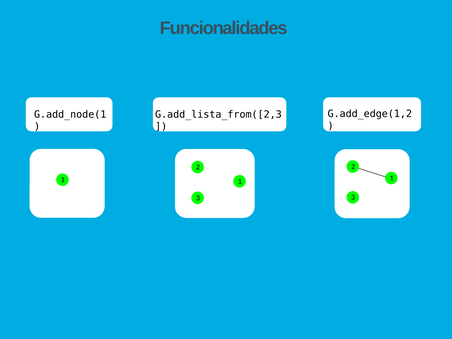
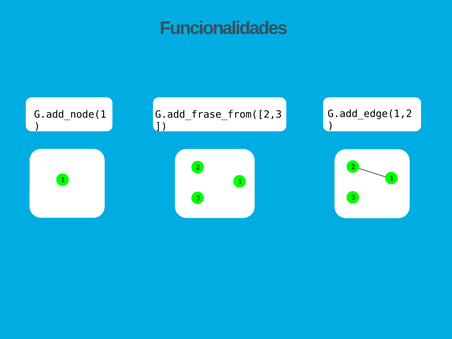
G.add_lista_from([2,3: G.add_lista_from([2,3 -> G.add_frase_from([2,3
